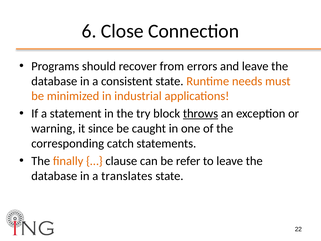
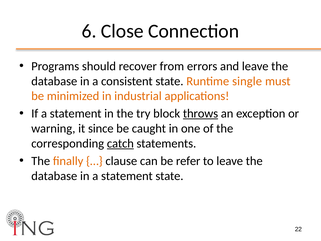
needs: needs -> single
catch underline: none -> present
in a translates: translates -> statement
